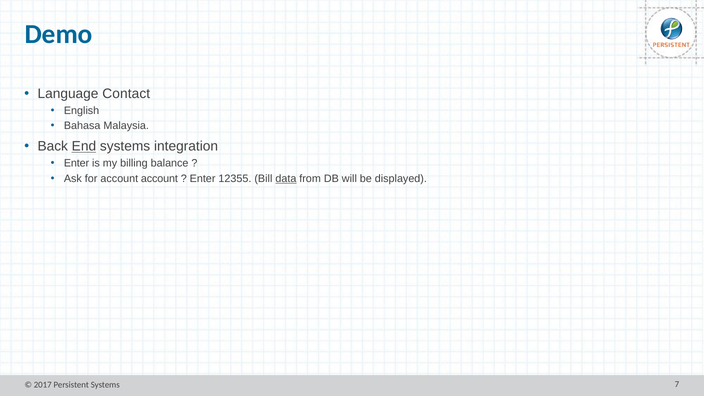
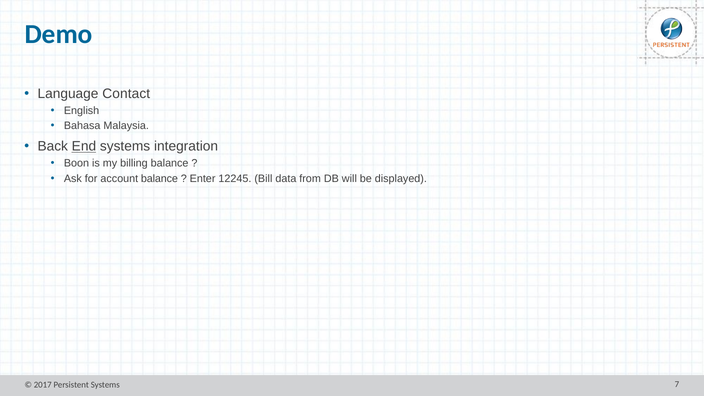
Enter at (77, 163): Enter -> Boon
account account: account -> balance
12355: 12355 -> 12245
data underline: present -> none
